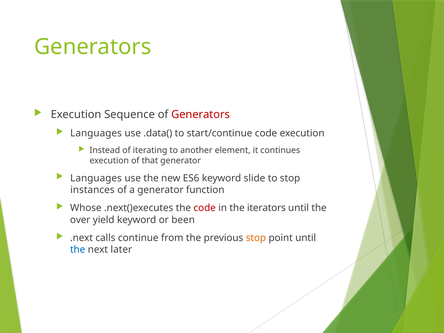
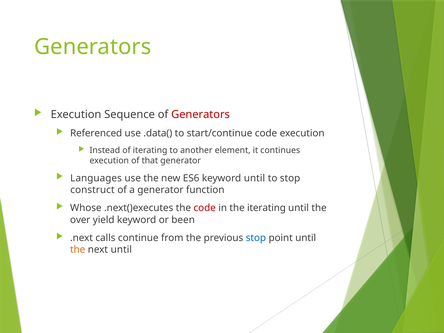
Languages at (96, 133): Languages -> Referenced
keyword slide: slide -> until
instances: instances -> construct
the iterators: iterators -> iterating
stop at (256, 238) colour: orange -> blue
the at (78, 250) colour: blue -> orange
next later: later -> until
